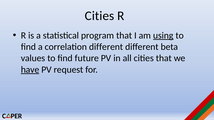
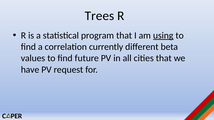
Cities at (100, 16): Cities -> Trees
correlation different: different -> currently
have underline: present -> none
